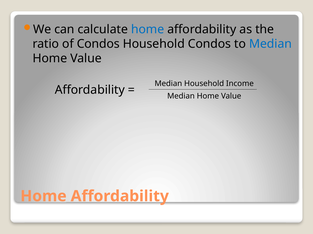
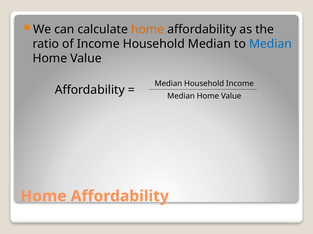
home at (148, 29) colour: blue -> orange
of Condos: Condos -> Income
Household Condos: Condos -> Median
